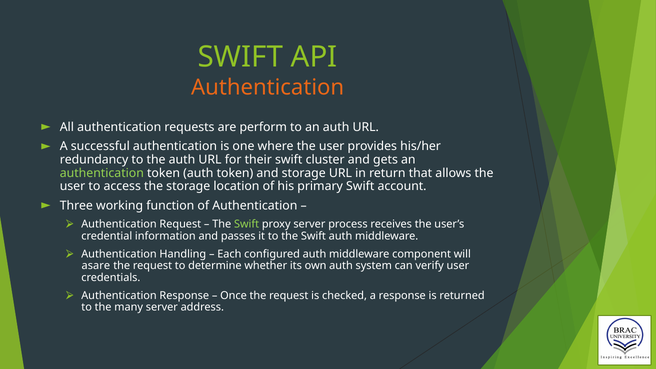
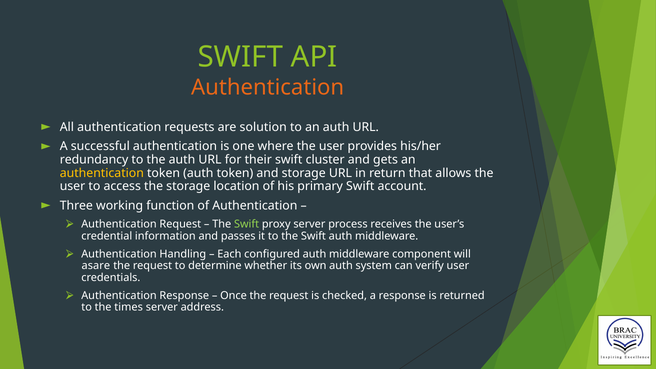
perform: perform -> solution
authentication at (102, 173) colour: light green -> yellow
many: many -> times
